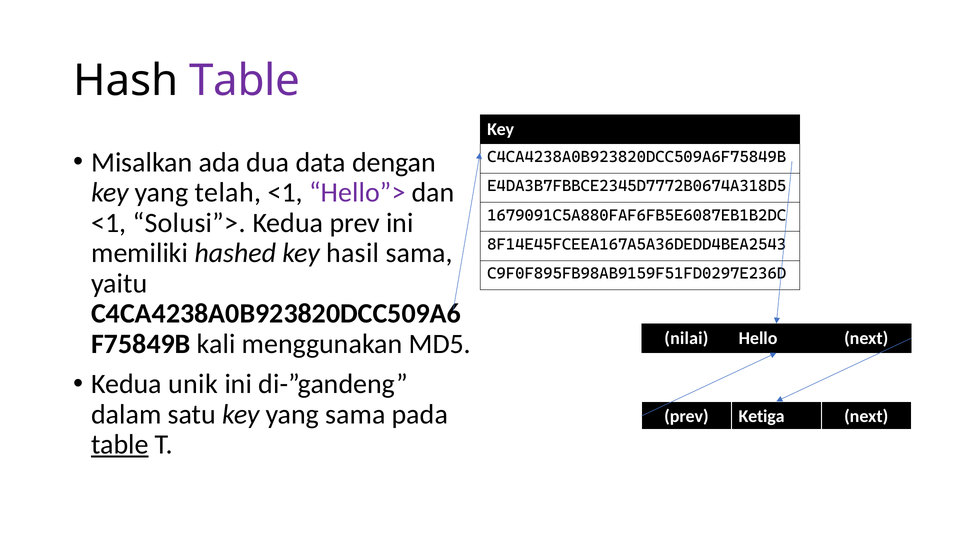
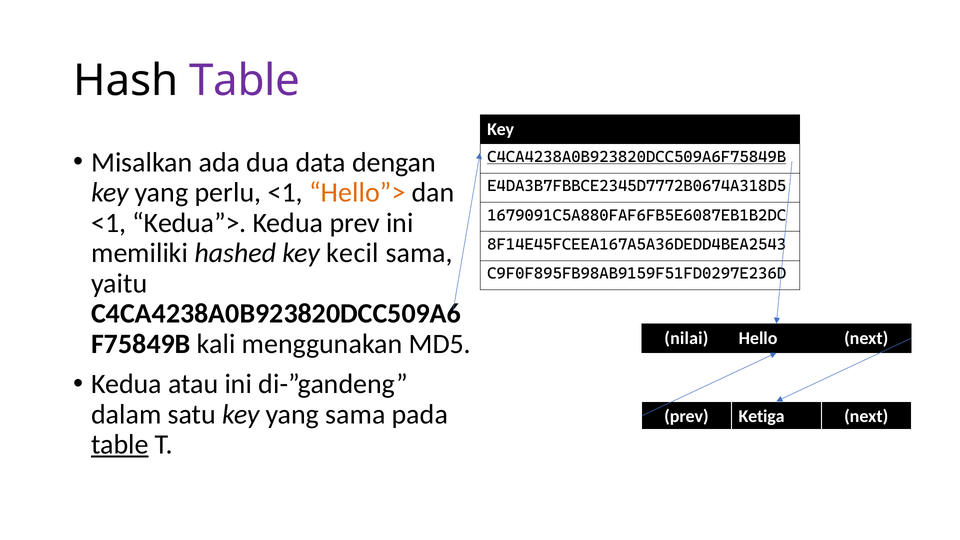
C4CA4238A0B923820DCC509A6F75849B underline: none -> present
telah: telah -> perlu
Hello”> colour: purple -> orange
Solusi”>: Solusi”> -> Kedua”>
hasil: hasil -> kecil
unik: unik -> atau
